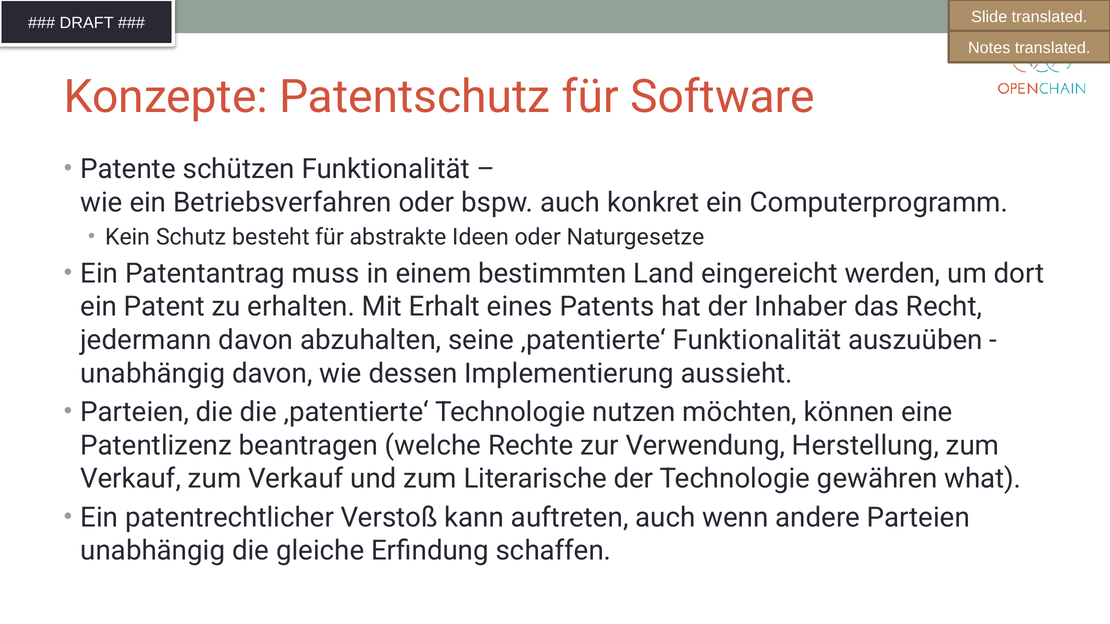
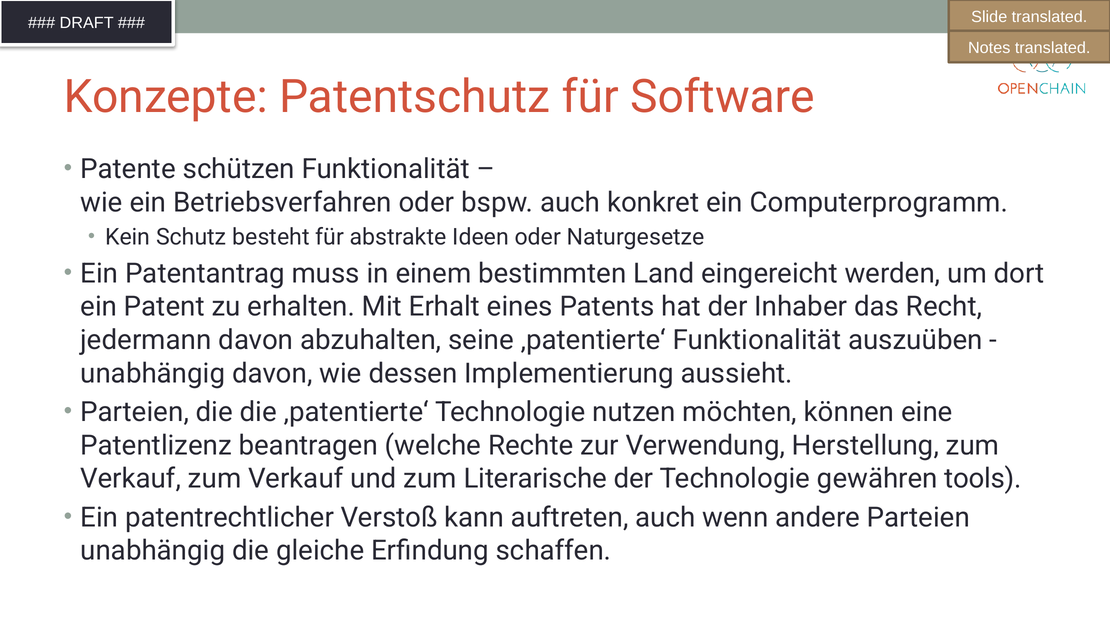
what: what -> tools
